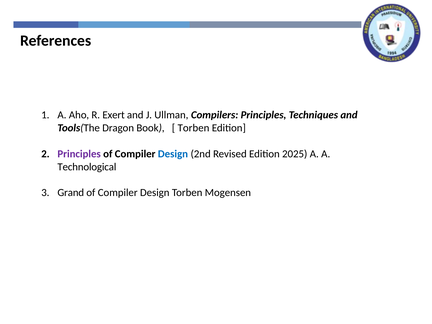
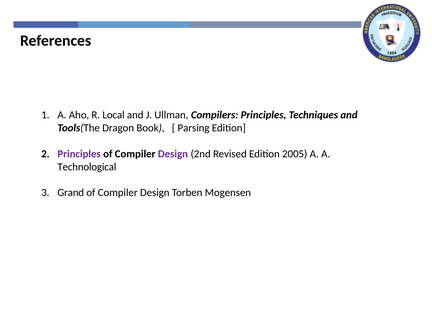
Exert: Exert -> Local
Torben at (193, 128): Torben -> Parsing
Design at (173, 154) colour: blue -> purple
2025: 2025 -> 2005
